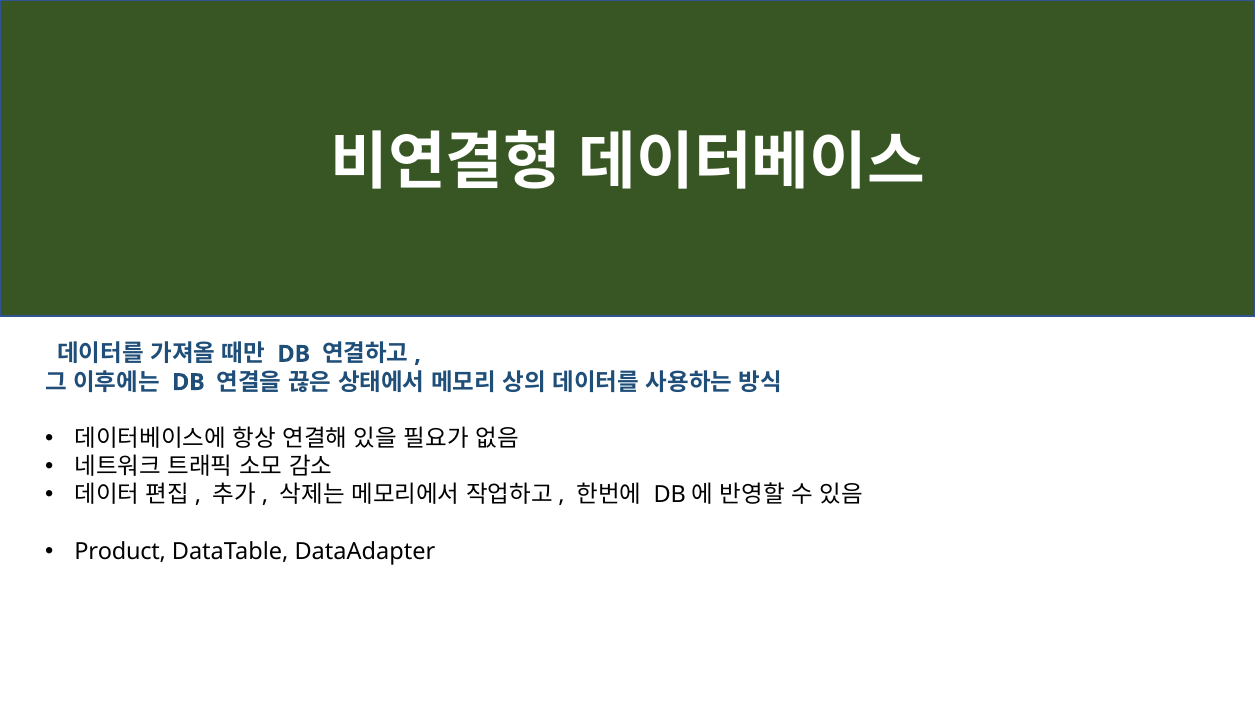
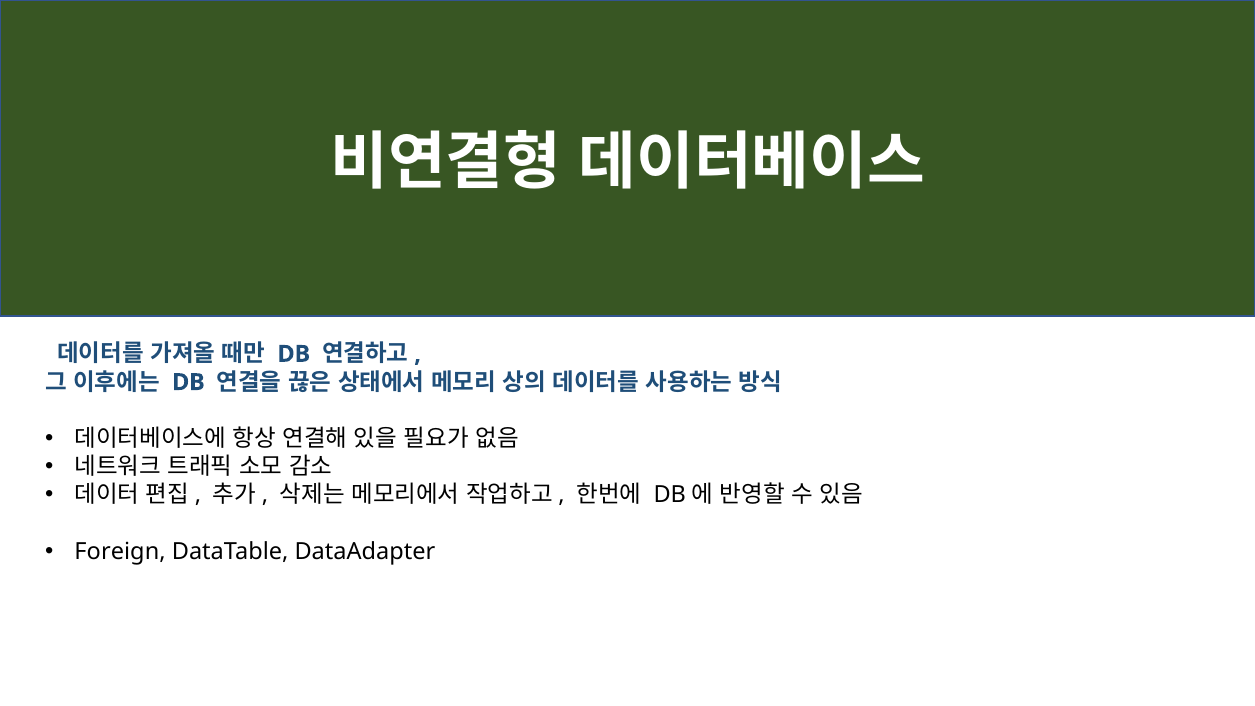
Product: Product -> Foreign
